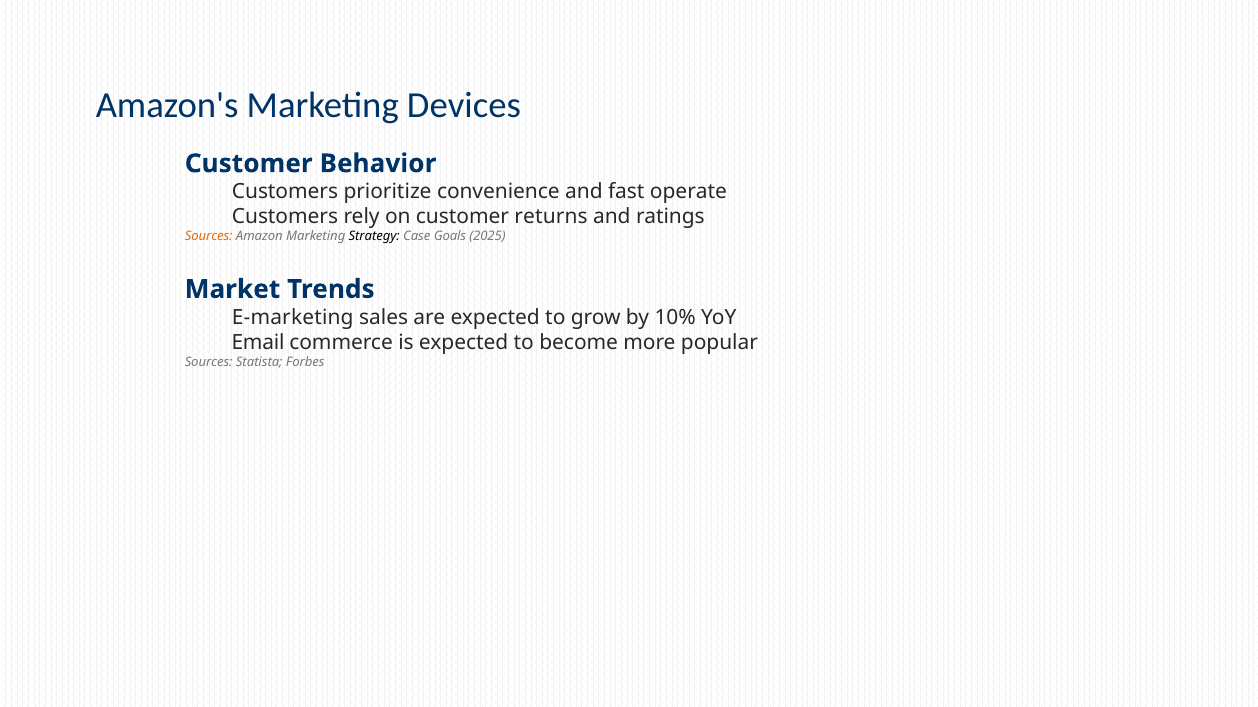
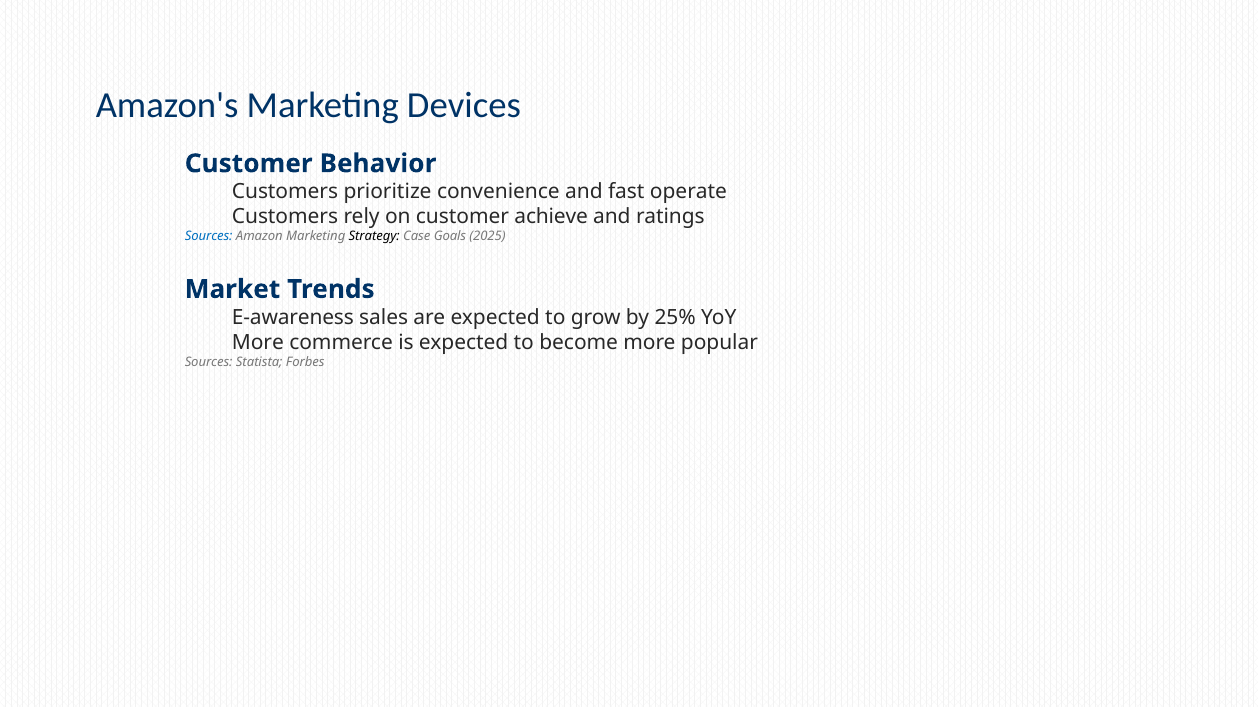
returns: returns -> achieve
Sources at (209, 237) colour: orange -> blue
E-marketing: E-marketing -> E-awareness
10%: 10% -> 25%
Email at (258, 343): Email -> More
